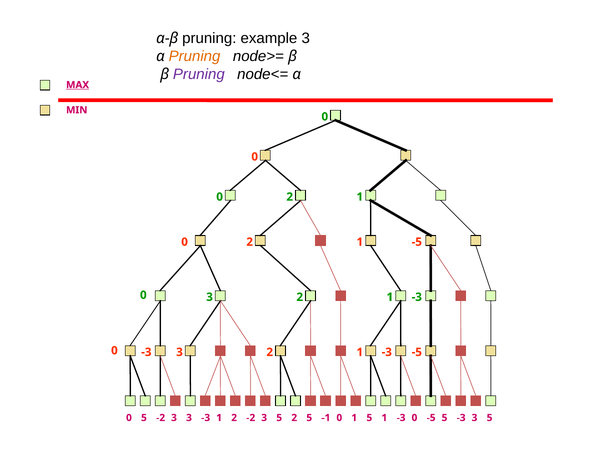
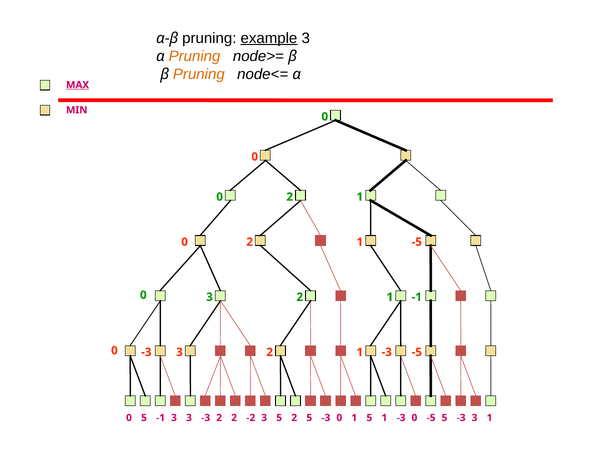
example underline: none -> present
Pruning at (199, 74) colour: purple -> orange
-3 at (417, 297): -3 -> -1
0 5 -2: -2 -> -1
1 at (219, 418): 1 -> 2
-1 at (326, 418): -1 -> -3
3 5: 5 -> 1
